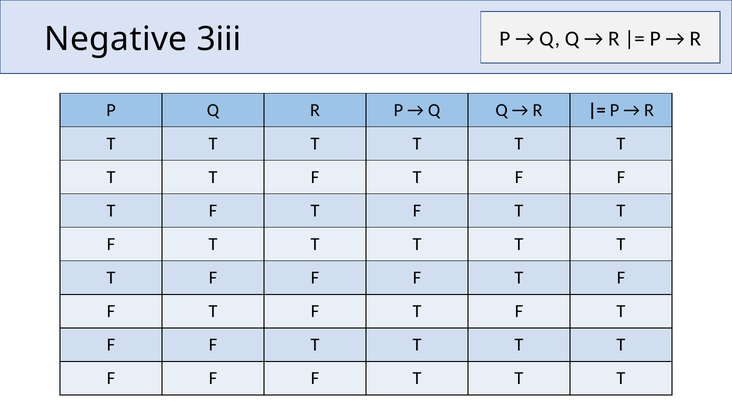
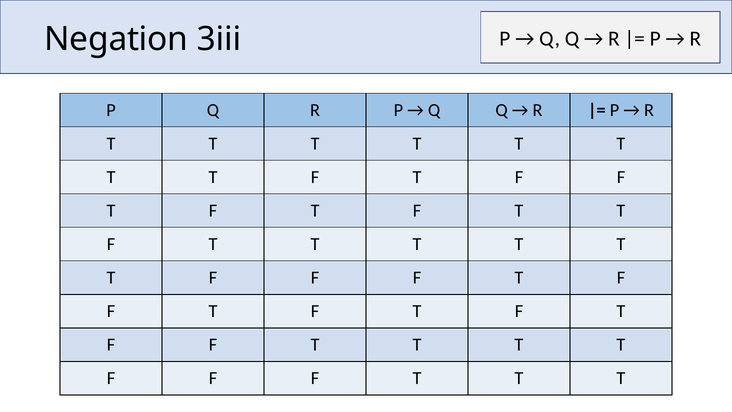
Negative: Negative -> Negation
